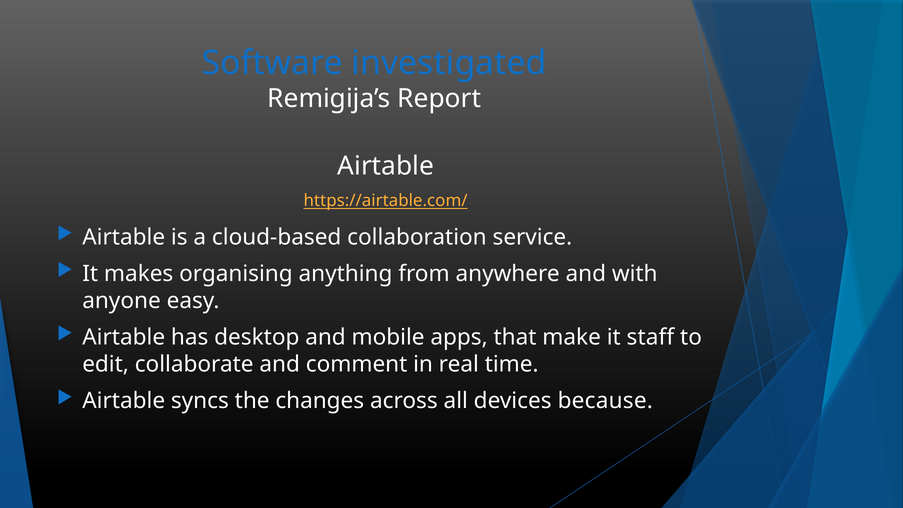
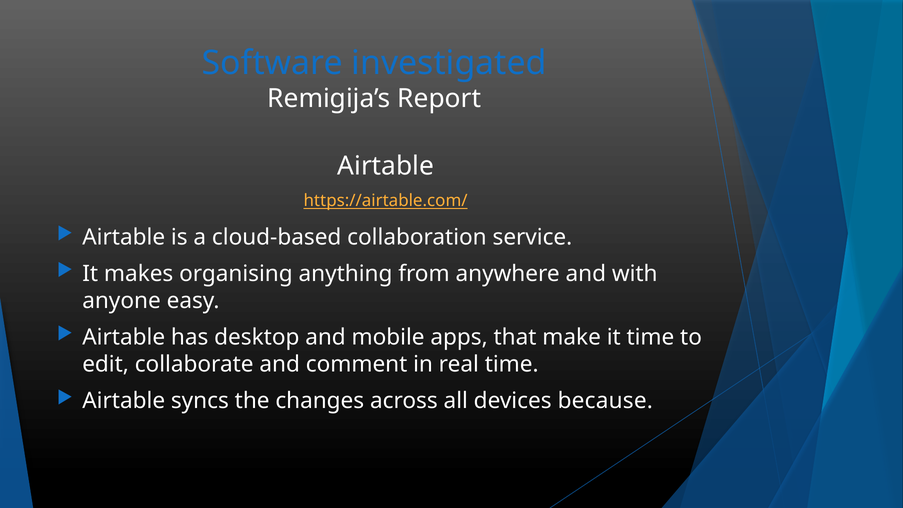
it staff: staff -> time
